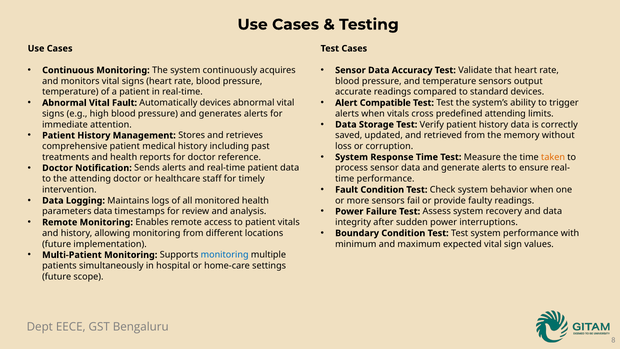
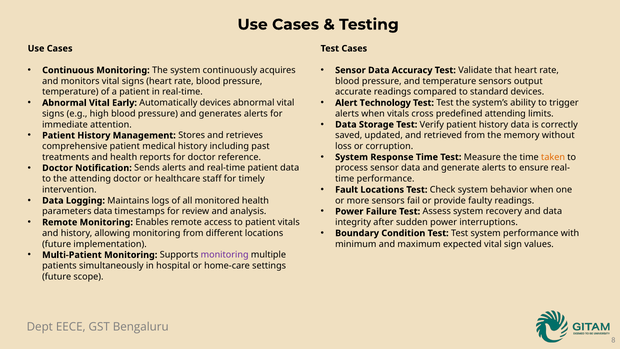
Vital Fault: Fault -> Early
Compatible: Compatible -> Technology
Fault Condition: Condition -> Locations
monitoring at (225, 255) colour: blue -> purple
